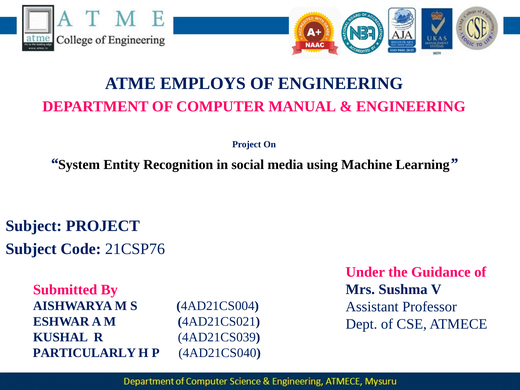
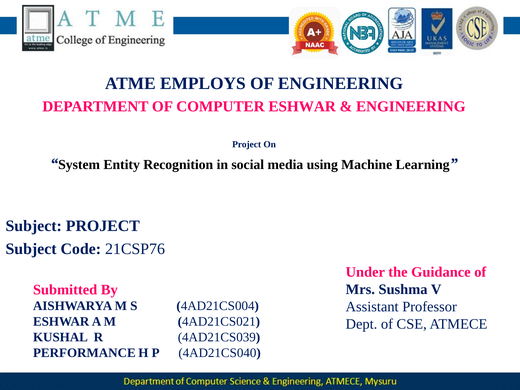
COMPUTER MANUAL: MANUAL -> ESHWAR
PARTICULARLY: PARTICULARLY -> PERFORMANCE
